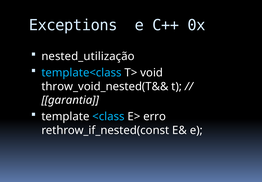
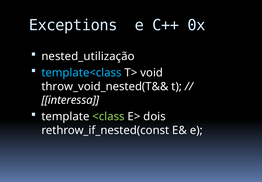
garantia: garantia -> interessa
<class colour: light blue -> light green
erro: erro -> dois
